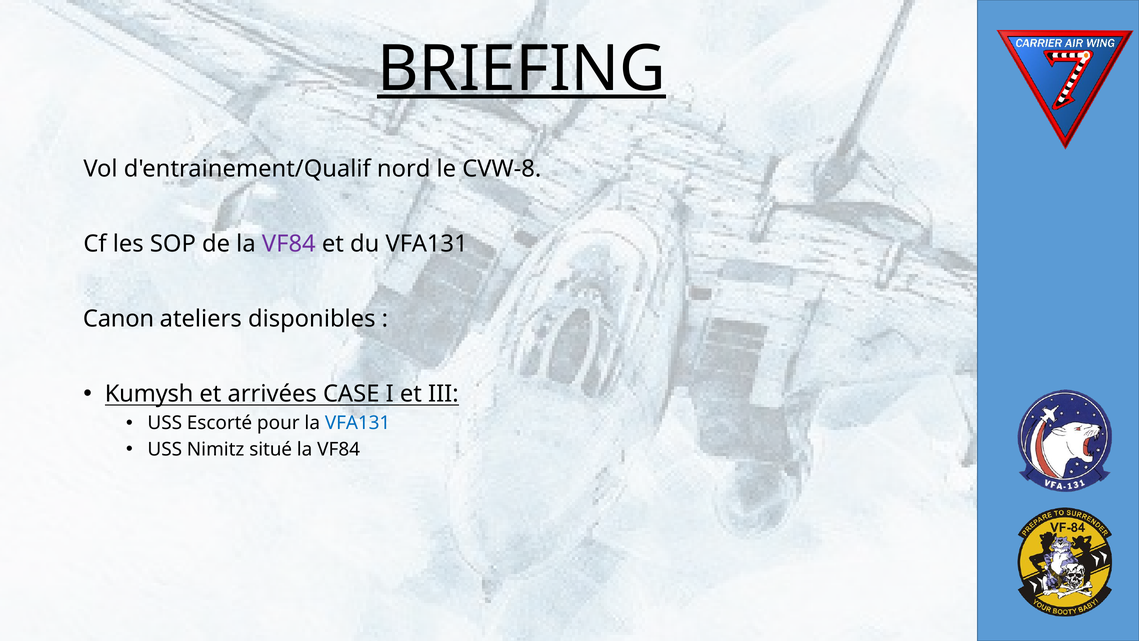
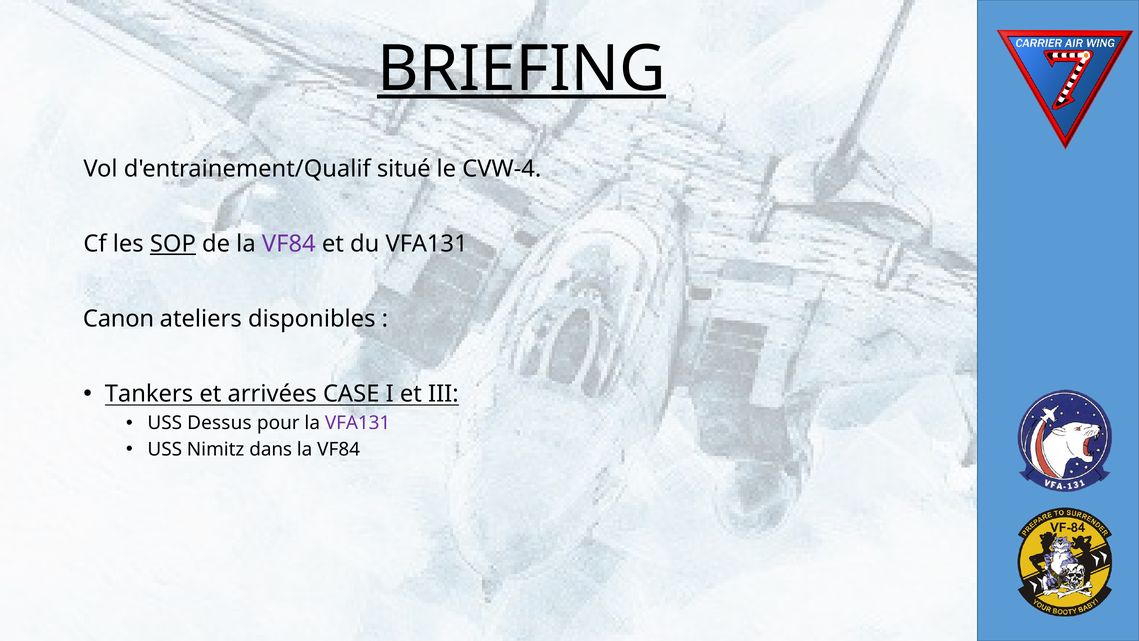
nord: nord -> situé
CVW-8: CVW-8 -> CVW-4
SOP underline: none -> present
Kumysh: Kumysh -> Tankers
Escorté: Escorté -> Dessus
VFA131 at (358, 423) colour: blue -> purple
situé: situé -> dans
